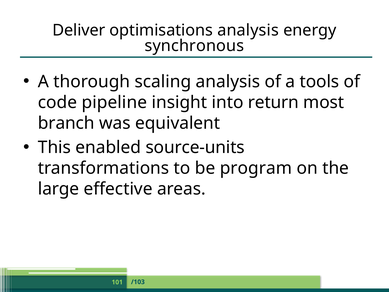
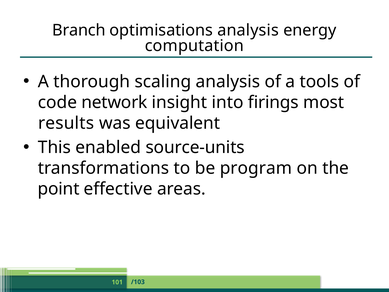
Deliver: Deliver -> Branch
synchronous: synchronous -> computation
pipeline: pipeline -> network
return: return -> firings
branch: branch -> results
large: large -> point
